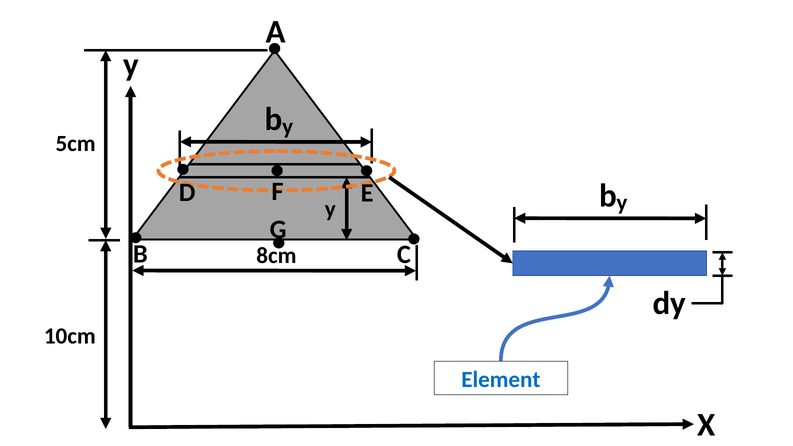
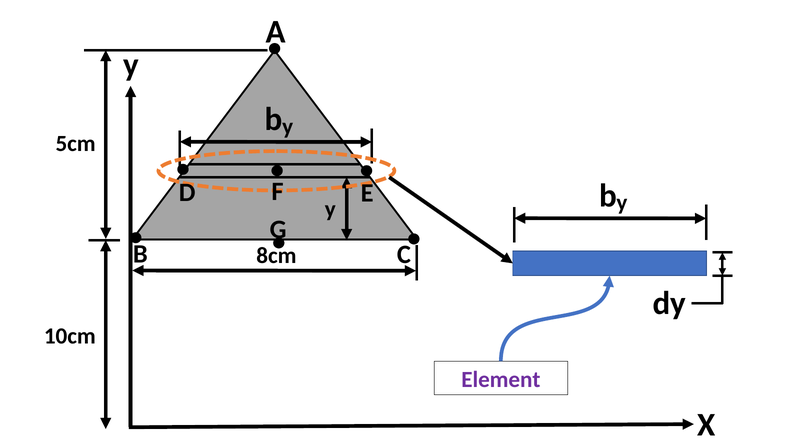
Element colour: blue -> purple
